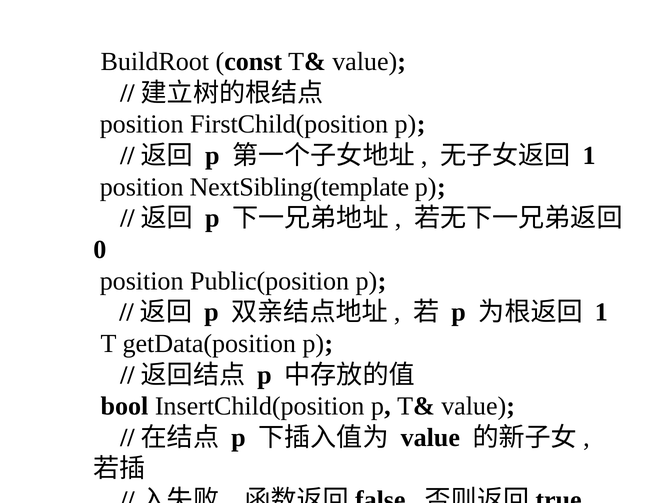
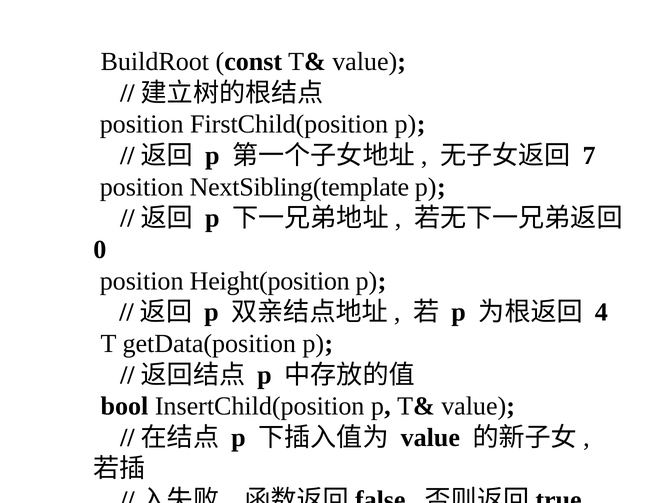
1 at (589, 156): 1 -> 7
Public(position: Public(position -> Height(position
1 at (601, 312): 1 -> 4
